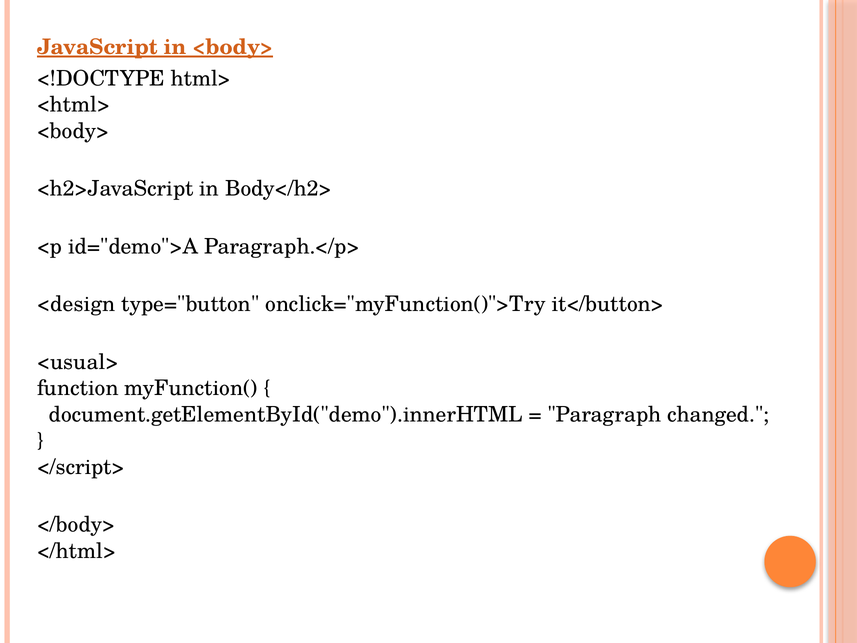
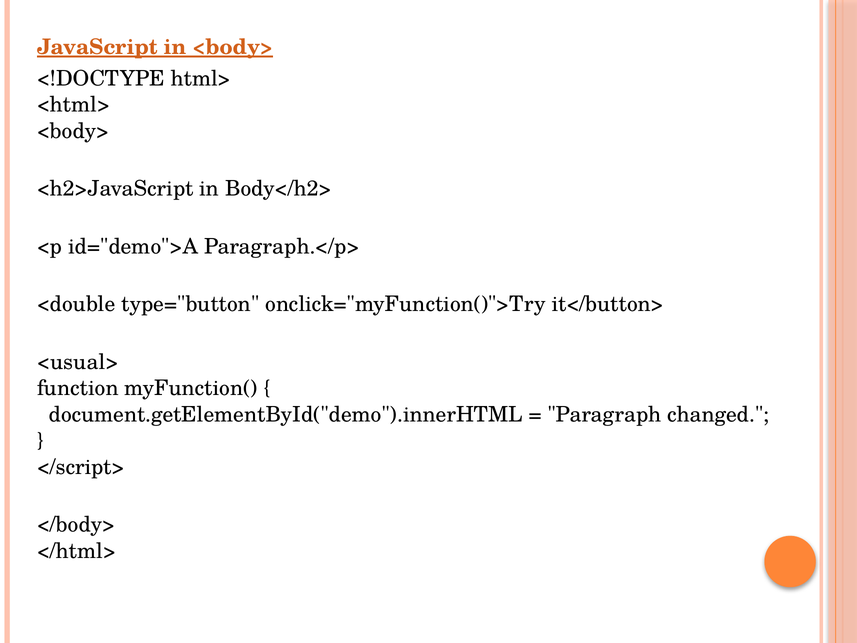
<design: <design -> <double
